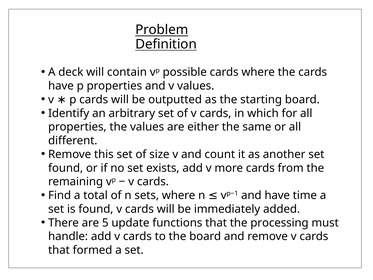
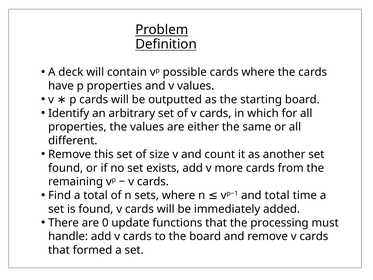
and have: have -> total
5: 5 -> 0
